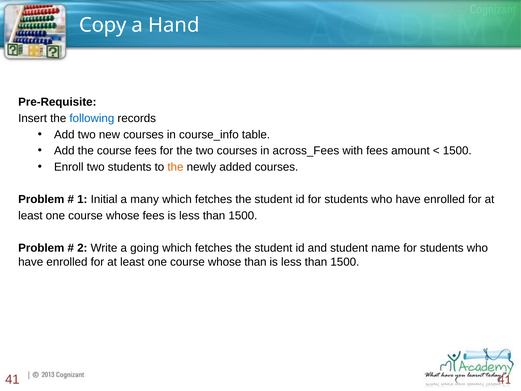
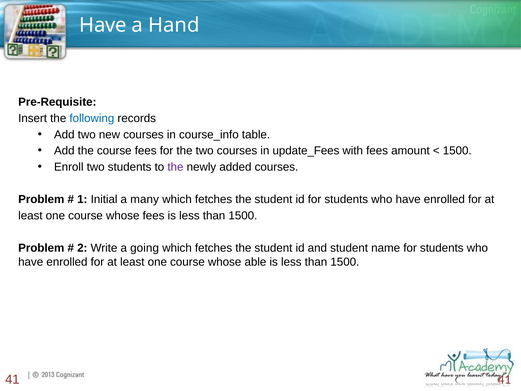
Copy at (103, 25): Copy -> Have
across_Fees: across_Fees -> update_Fees
the at (175, 167) colour: orange -> purple
whose than: than -> able
